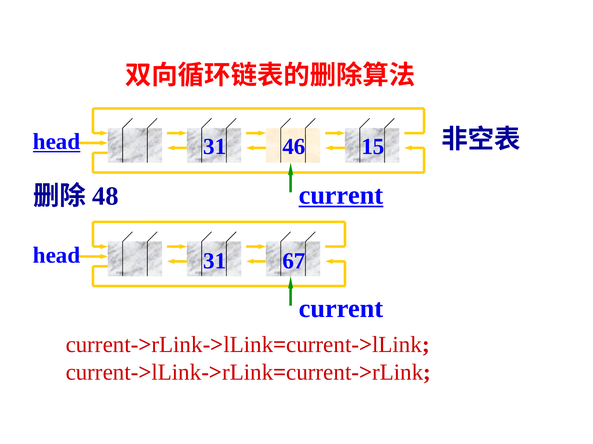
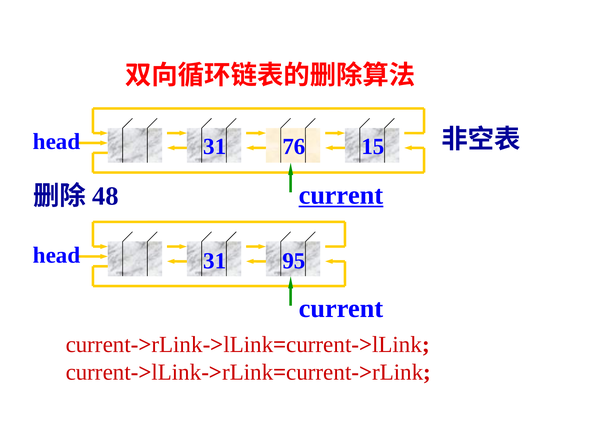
head at (57, 142) underline: present -> none
46: 46 -> 76
67: 67 -> 95
